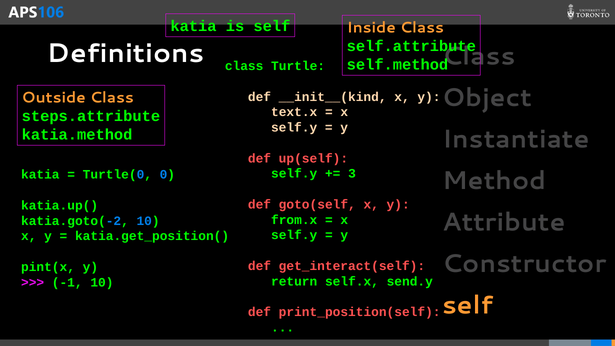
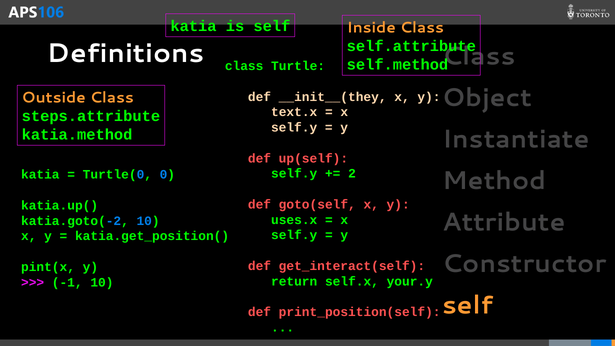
__init__(kind: __init__(kind -> __init__(they
3: 3 -> 2
from.x: from.x -> uses.x
send.y: send.y -> your.y
